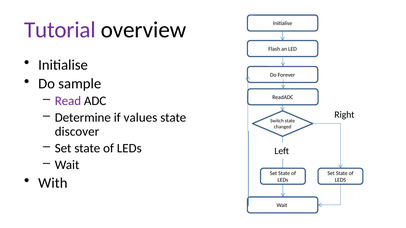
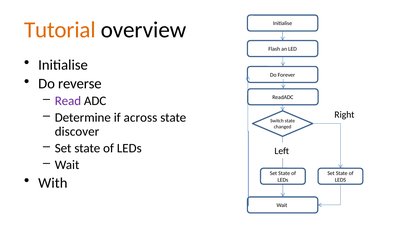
Tutorial colour: purple -> orange
sample: sample -> reverse
values: values -> across
